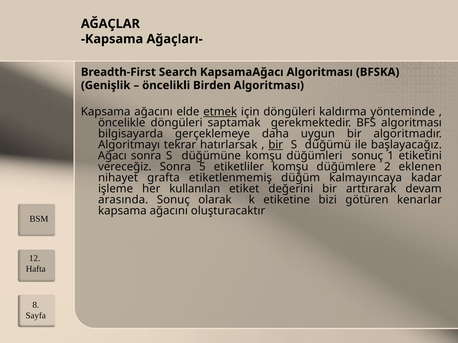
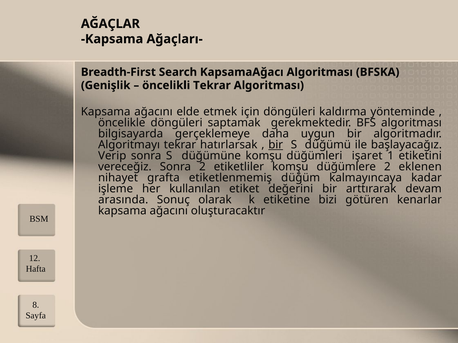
öncelikli Birden: Birden -> Tekrar
etmek underline: present -> none
Ağacı: Ağacı -> Verip
düğümleri sonuç: sonuç -> işaret
Sonra 5: 5 -> 2
